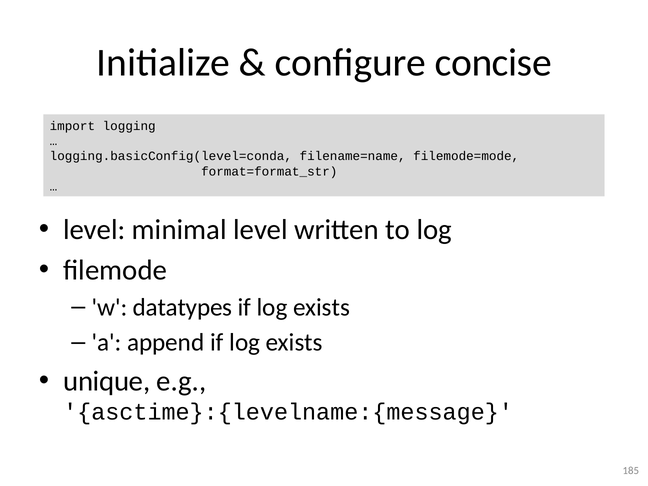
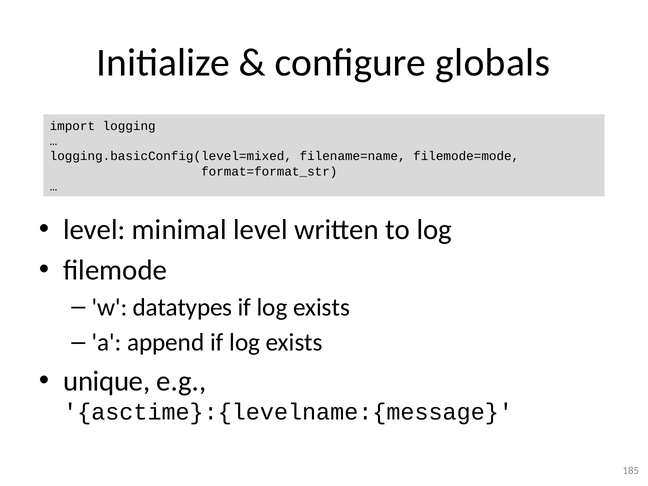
concise: concise -> globals
logging.basicConfig(level=conda: logging.basicConfig(level=conda -> logging.basicConfig(level=mixed
